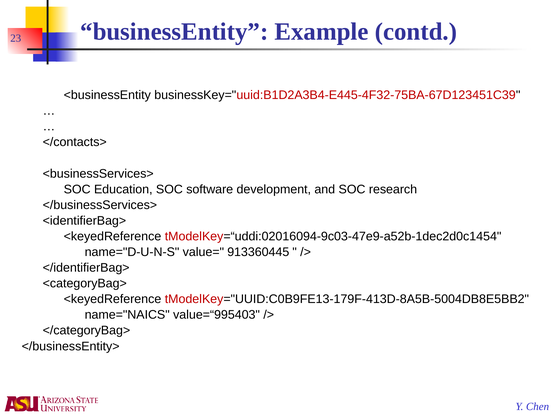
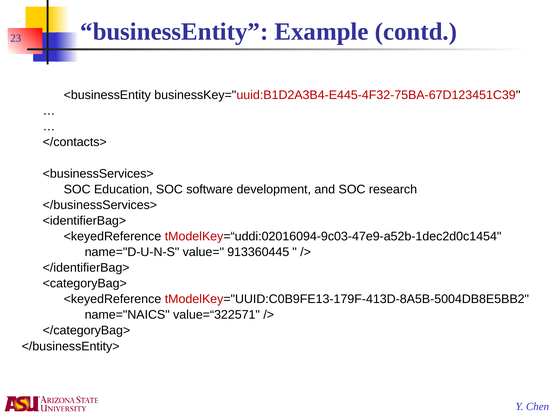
value=“995403: value=“995403 -> value=“322571
